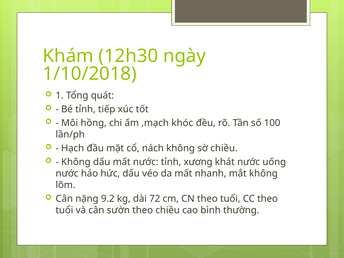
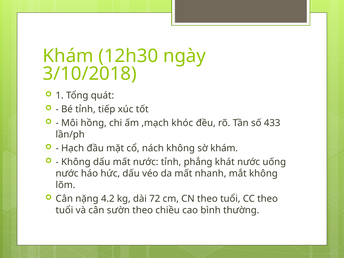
1/10/2018: 1/10/2018 -> 3/10/2018
100: 100 -> 433
sờ chiều: chiều -> khám
xương: xương -> phẳng
9.2: 9.2 -> 4.2
